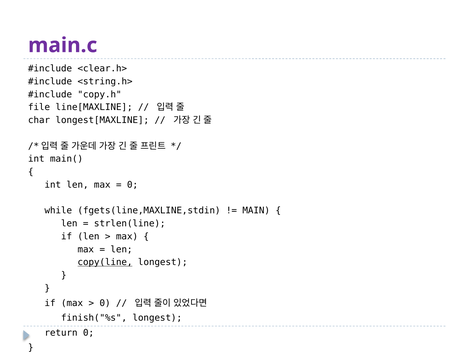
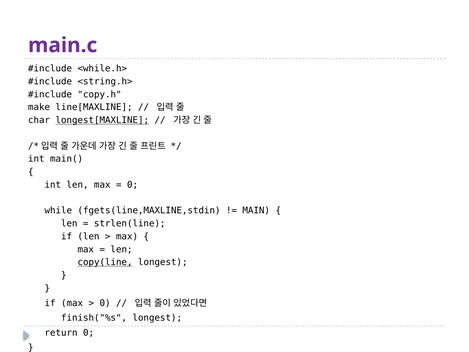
<clear.h>: <clear.h> -> <while.h>
file: file -> make
longest[MAXLINE underline: none -> present
